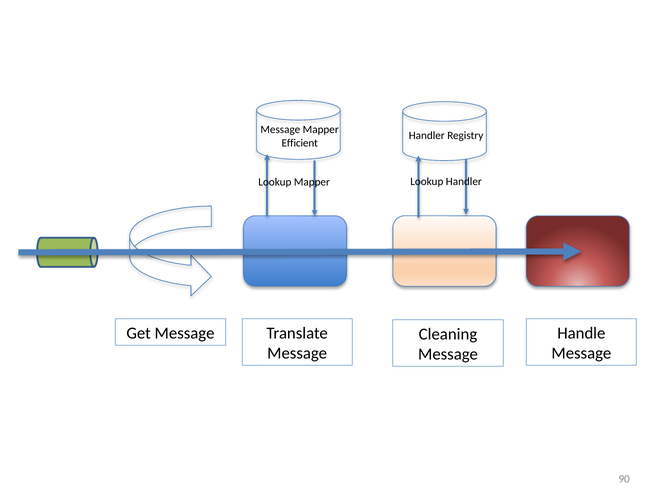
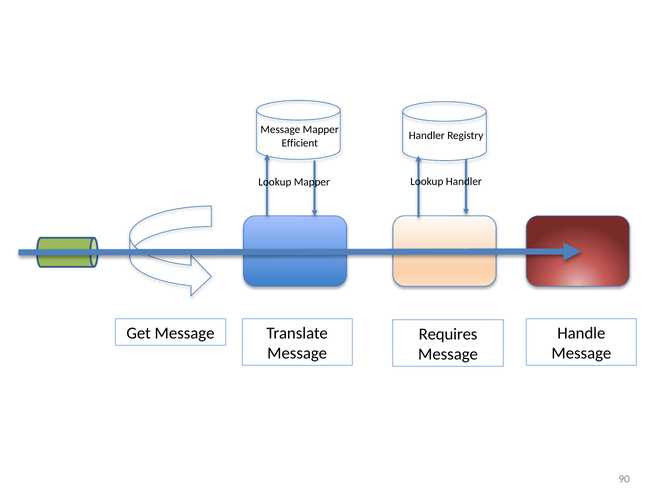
Cleaning: Cleaning -> Requires
